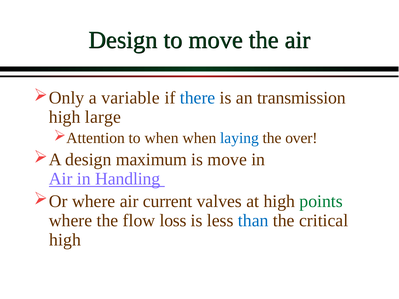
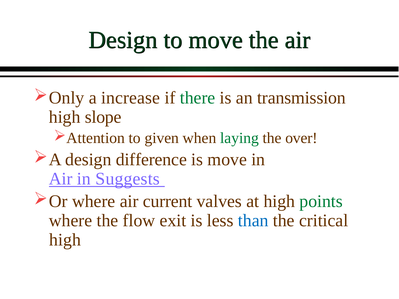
variable: variable -> increase
there colour: blue -> green
large: large -> slope
to when: when -> given
laying colour: blue -> green
maximum: maximum -> difference
Handling: Handling -> Suggests
loss: loss -> exit
